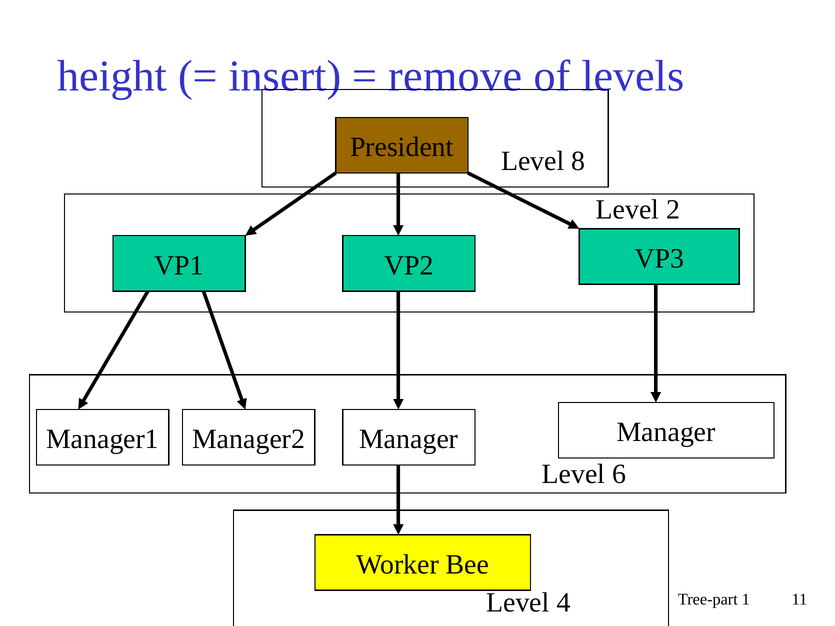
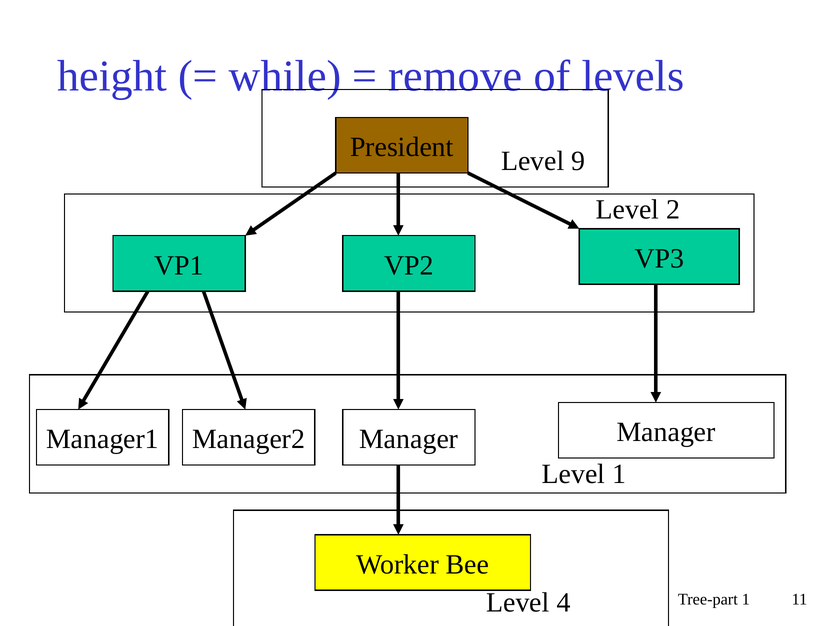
insert: insert -> while
8: 8 -> 9
Level 6: 6 -> 1
